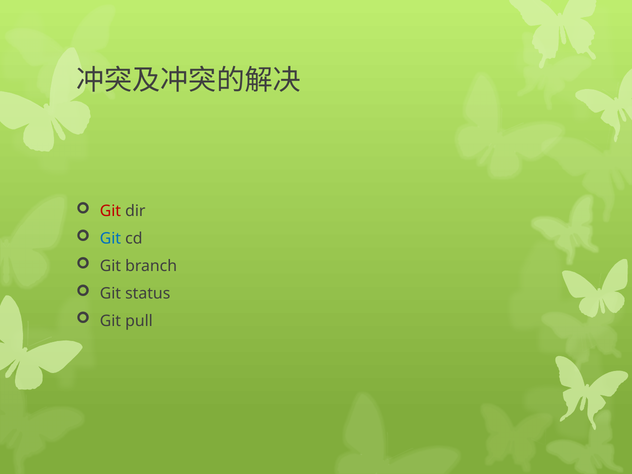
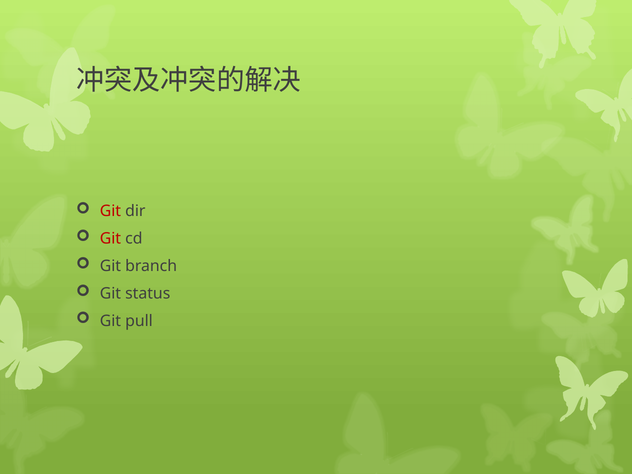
Git at (110, 239) colour: blue -> red
